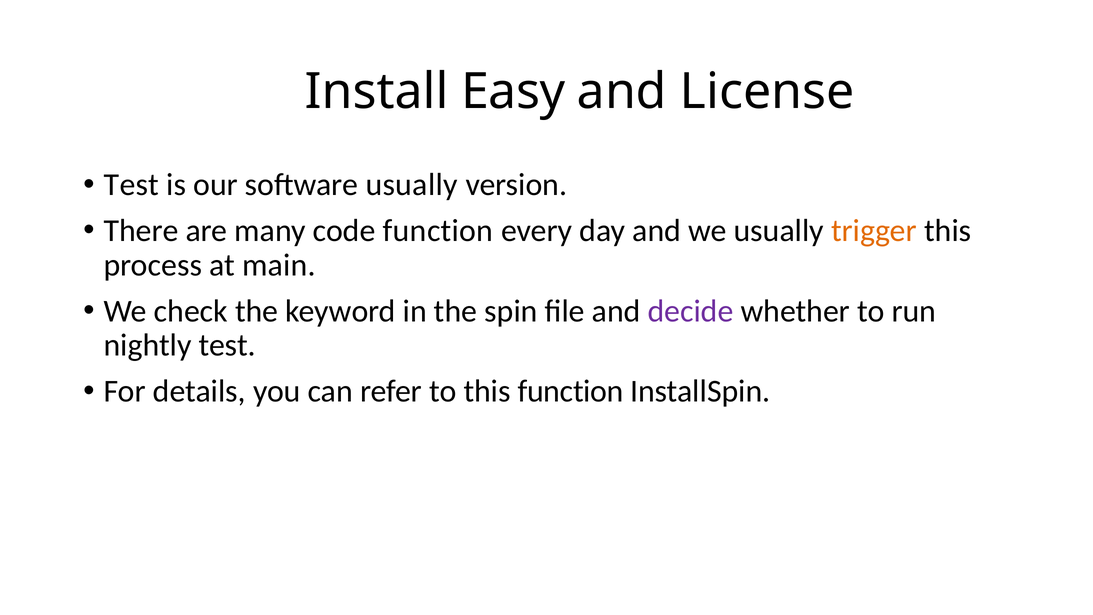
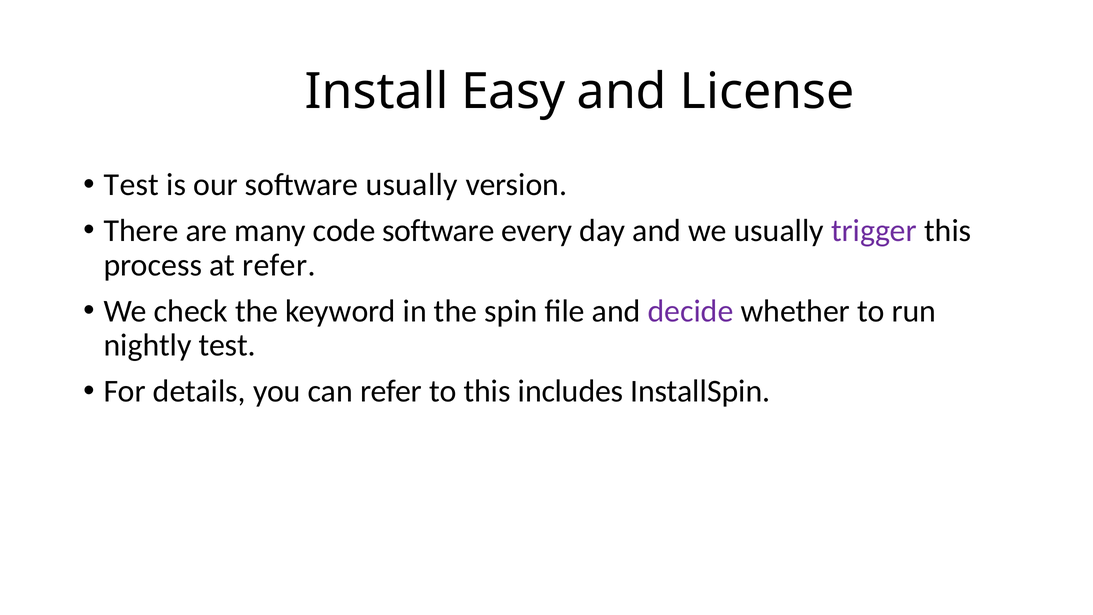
code function: function -> software
trigger colour: orange -> purple
at main: main -> refer
this function: function -> includes
